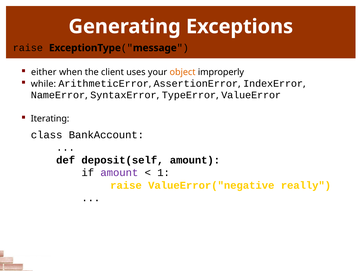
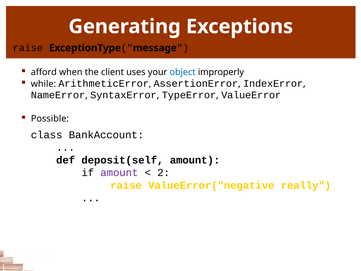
either: either -> afford
object colour: orange -> blue
Iterating: Iterating -> Possible
1: 1 -> 2
